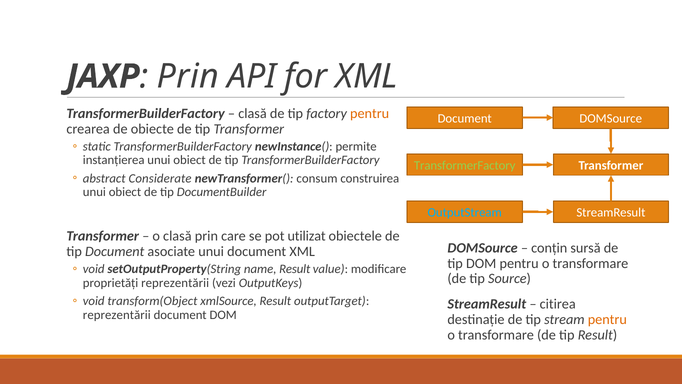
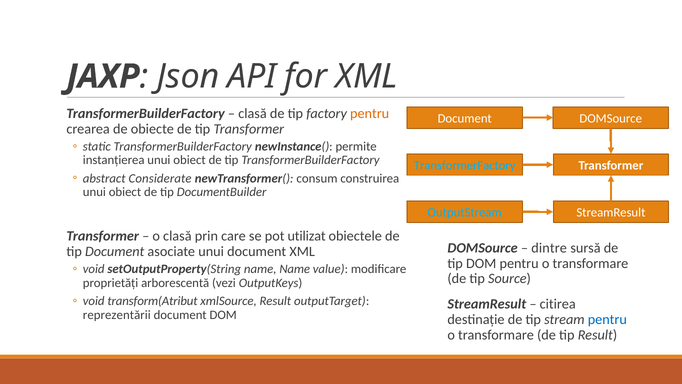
Prin at (188, 76): Prin -> Json
TransformerFactory colour: light green -> light blue
conțin: conțin -> dintre
name Result: Result -> Name
proprietăți reprezentării: reprezentării -> arborescentă
transform(Object: transform(Object -> transform(Atribut
pentru at (607, 319) colour: orange -> blue
